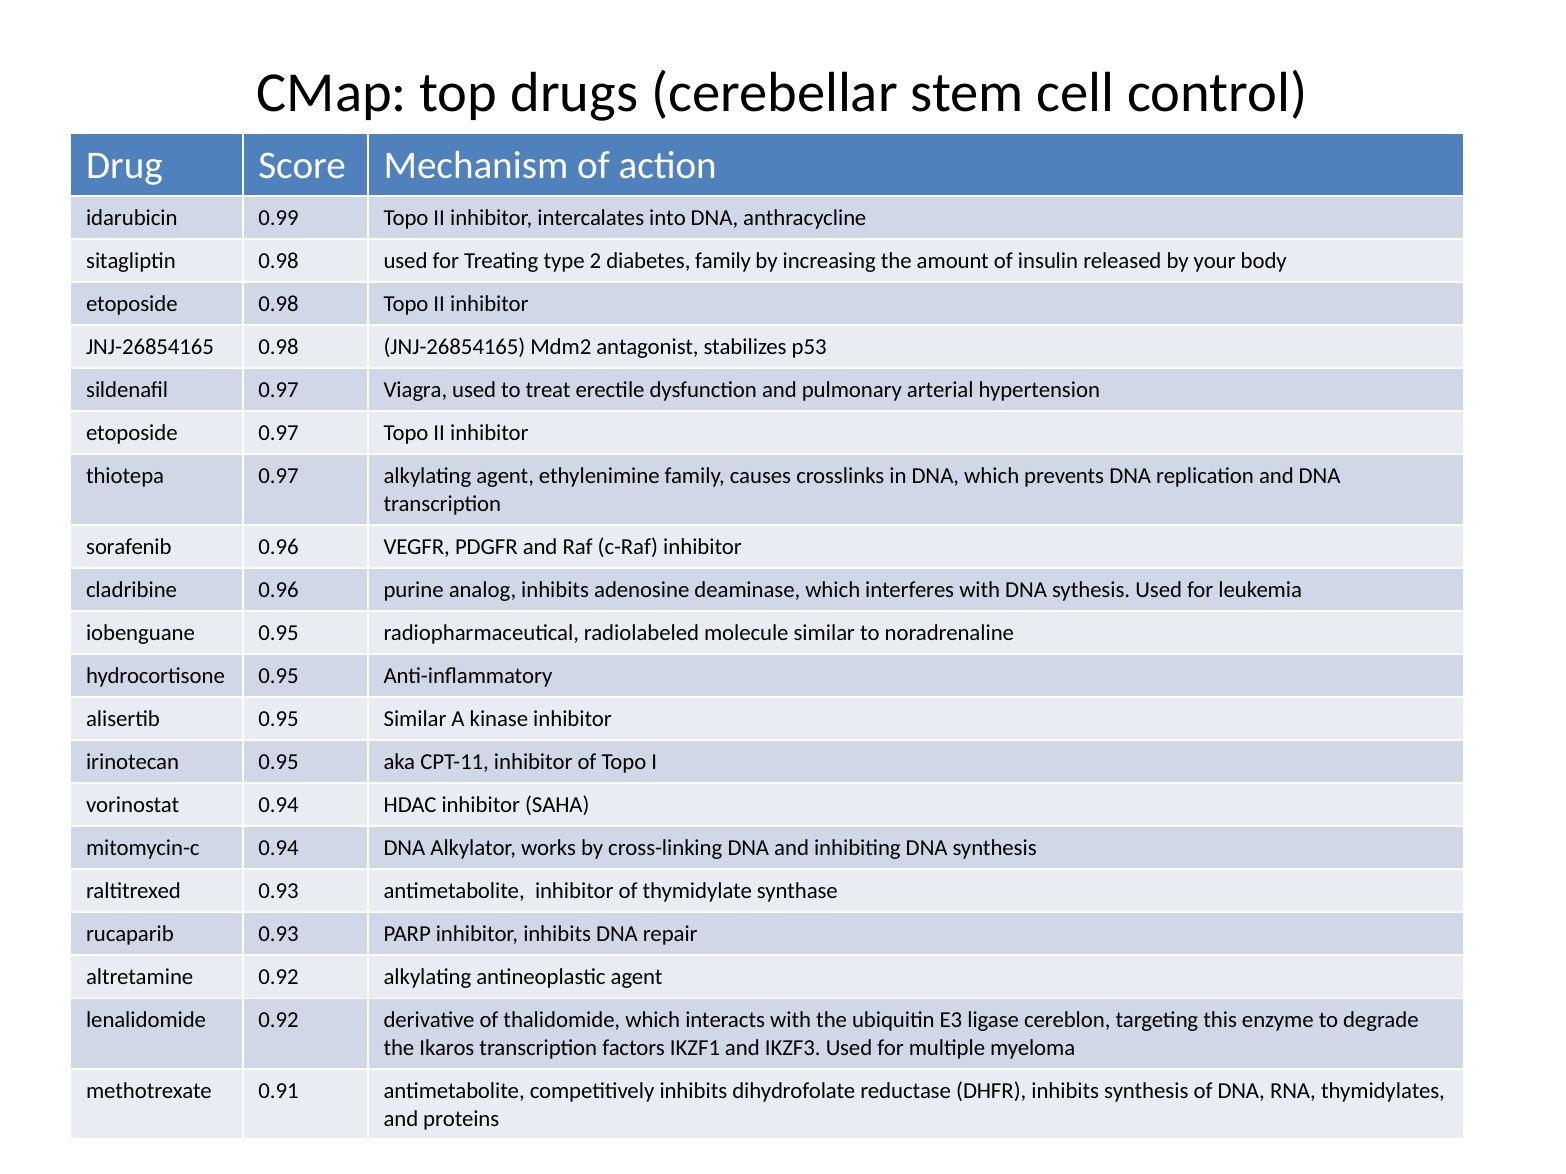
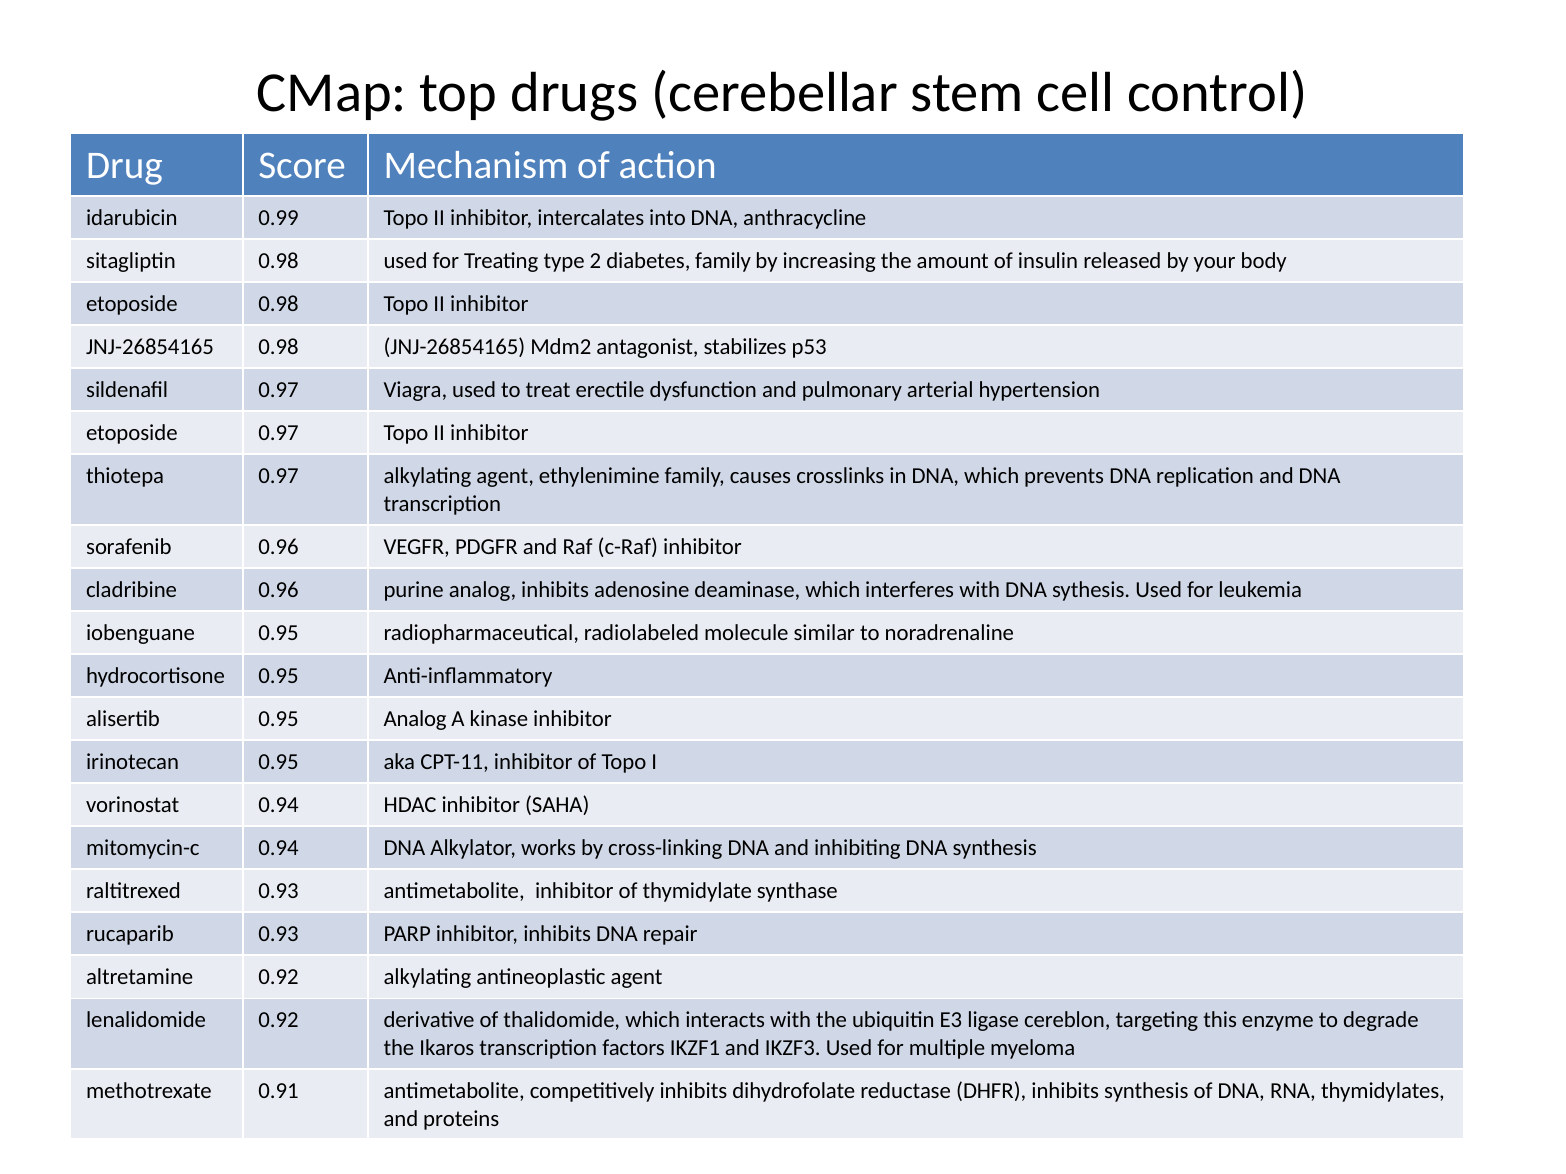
0.95 Similar: Similar -> Analog
